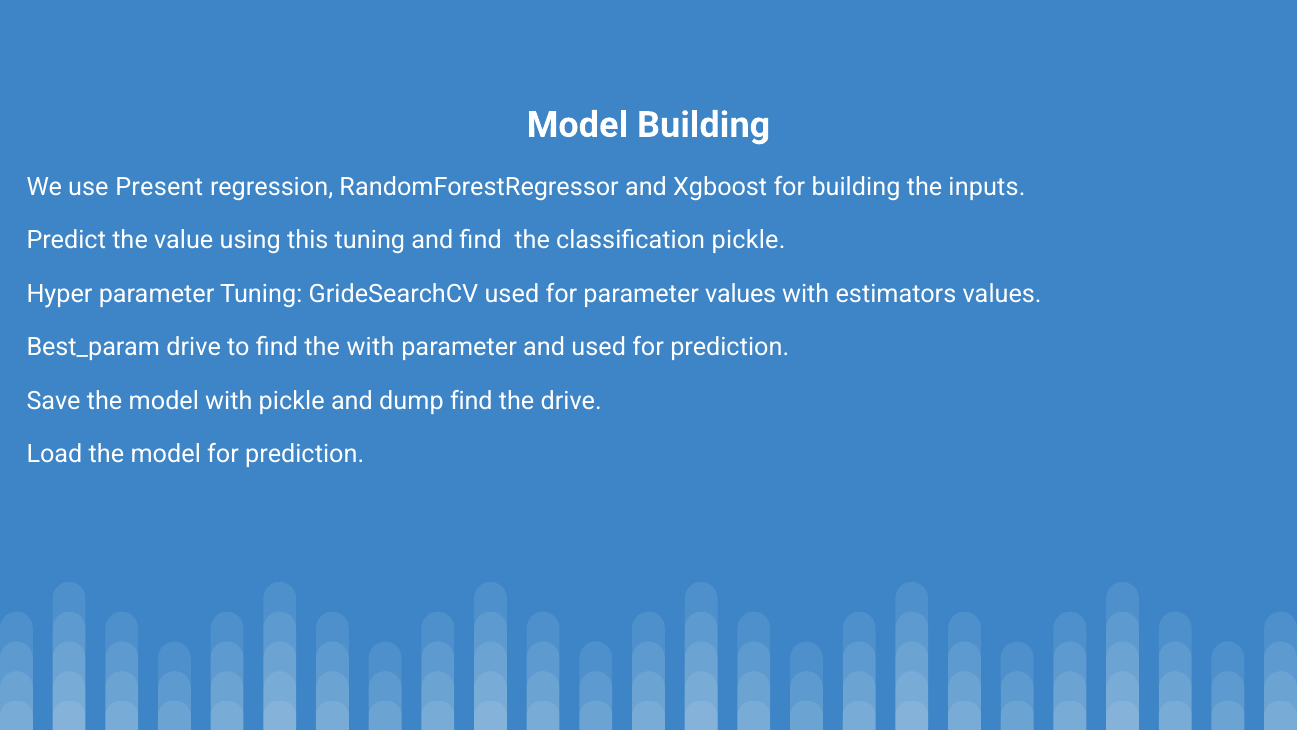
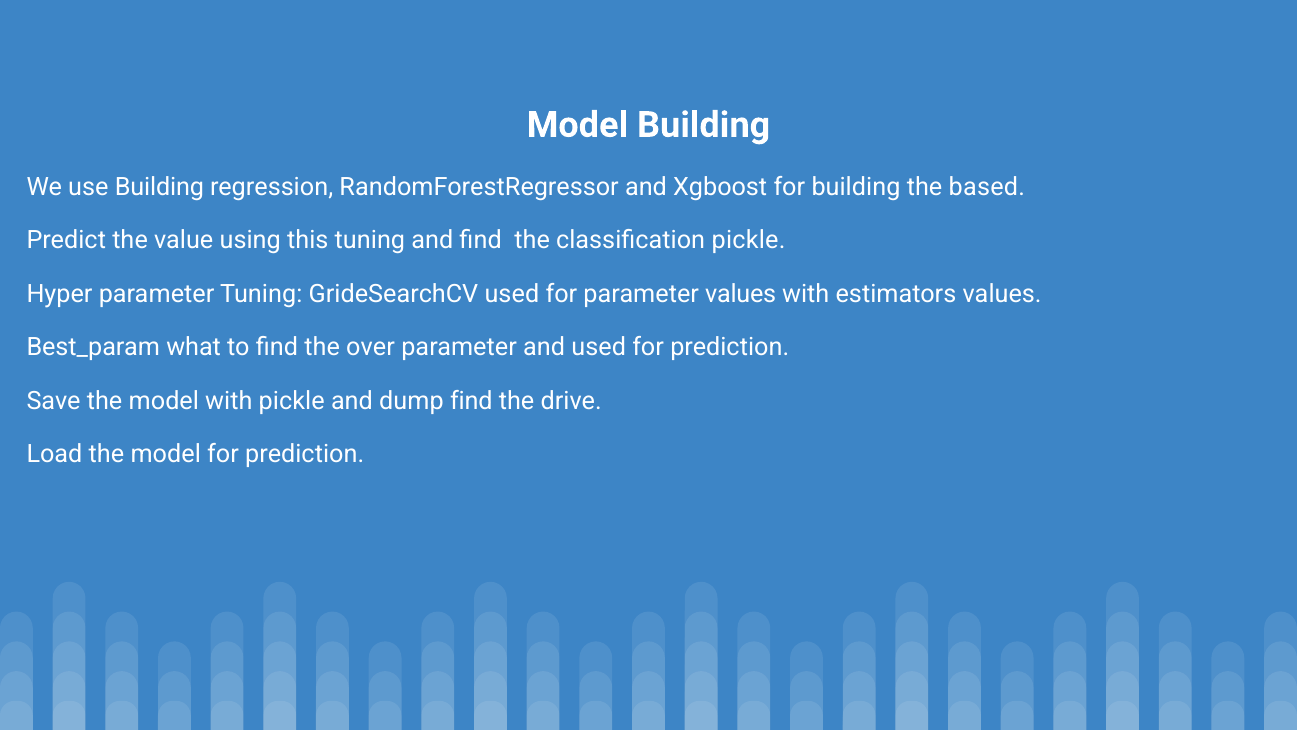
use Present: Present -> Building
inputs: inputs -> based
Best_param drive: drive -> what
the with: with -> over
